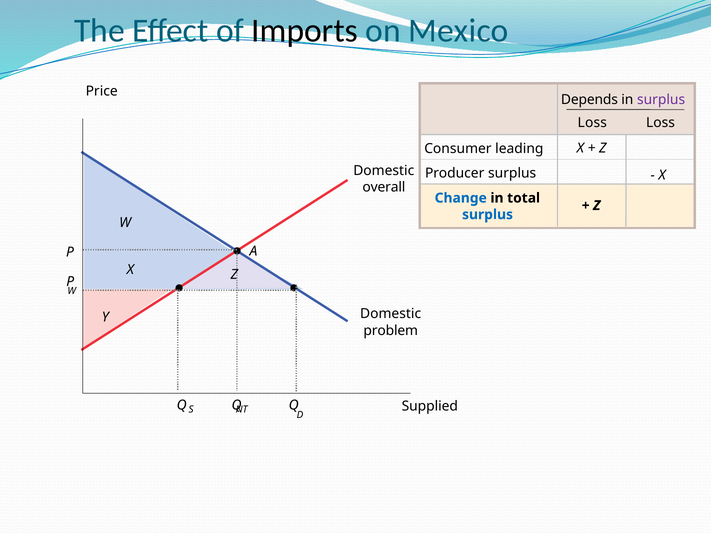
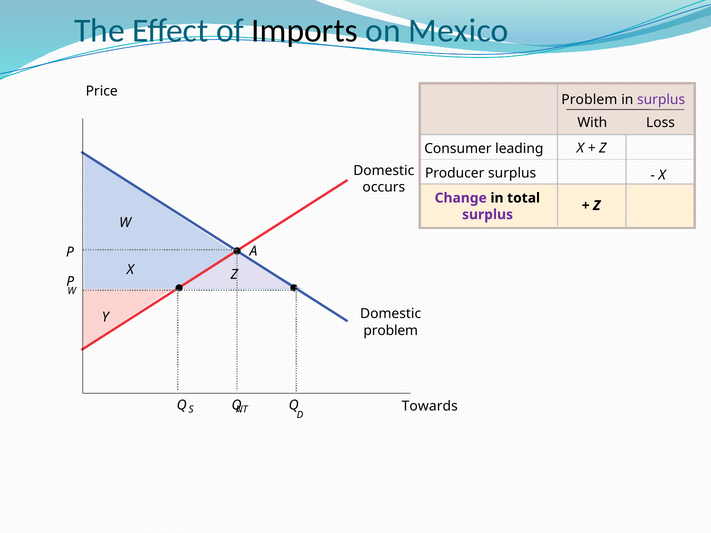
Depends at (589, 100): Depends -> Problem
Loss at (592, 123): Loss -> With
overall: overall -> occurs
Change colour: blue -> purple
surplus at (488, 215) colour: blue -> purple
Supplied: Supplied -> Towards
